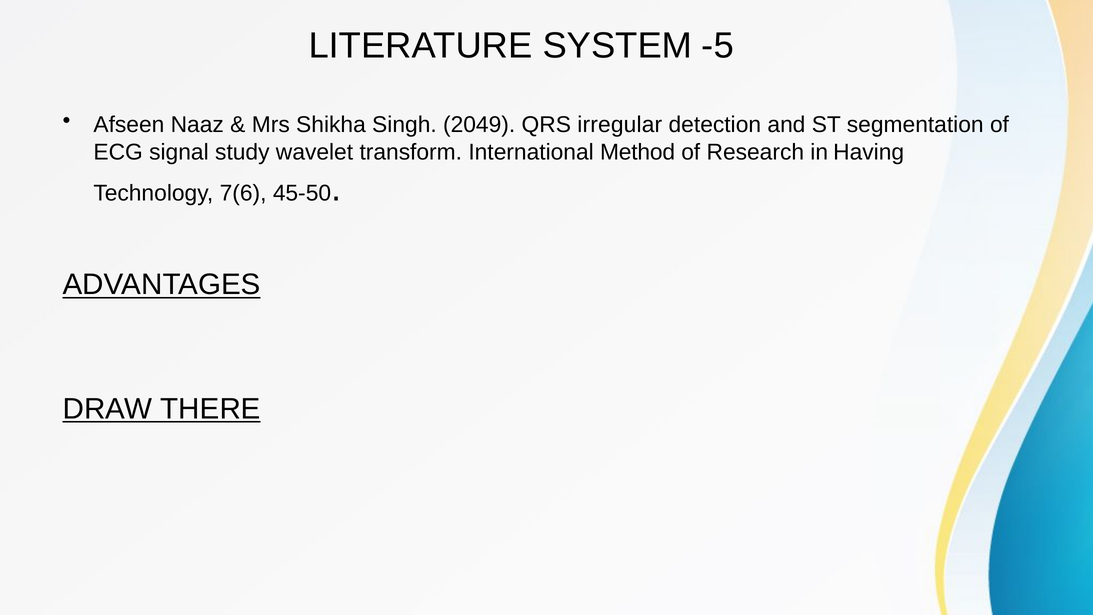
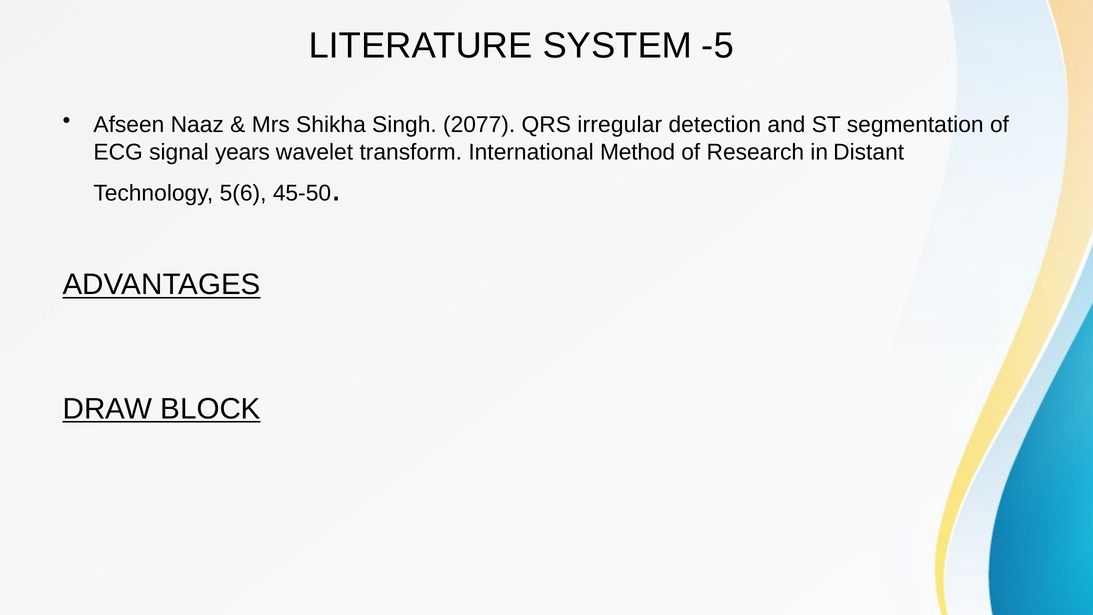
2049: 2049 -> 2077
study: study -> years
Having: Having -> Distant
7(6: 7(6 -> 5(6
THERE: THERE -> BLOCK
